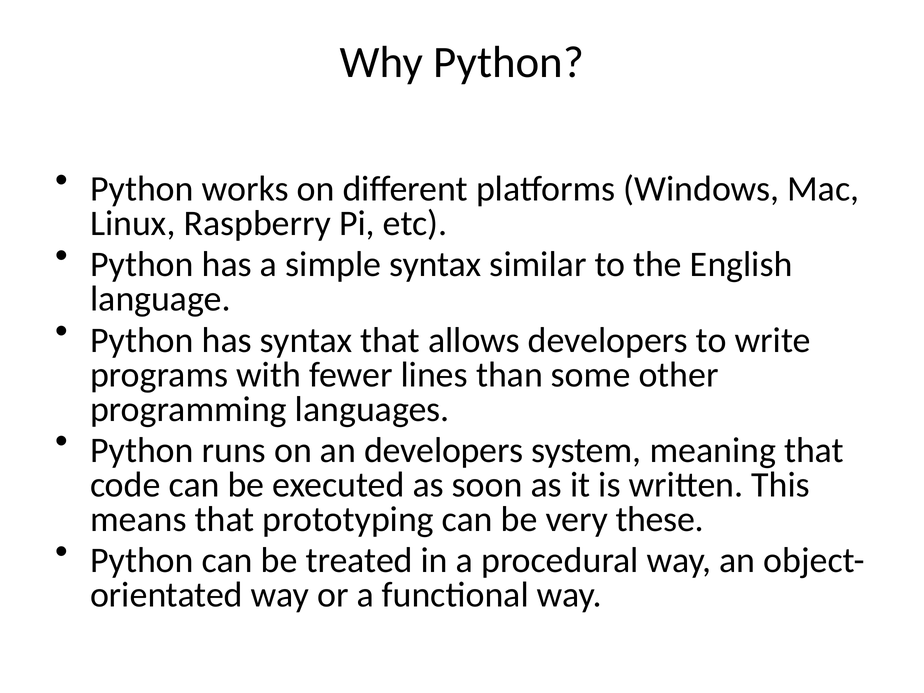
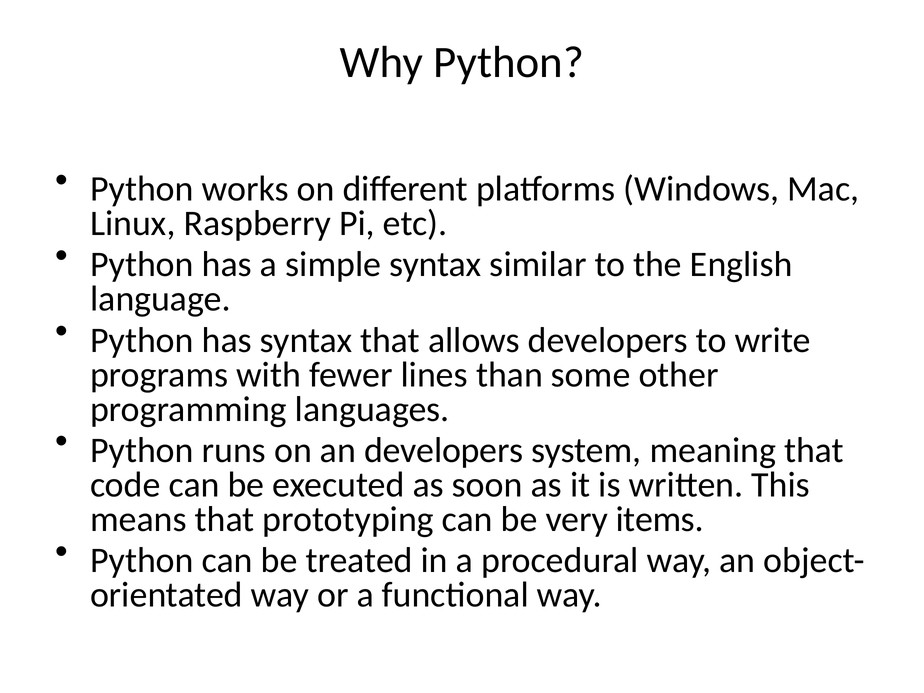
these: these -> items
